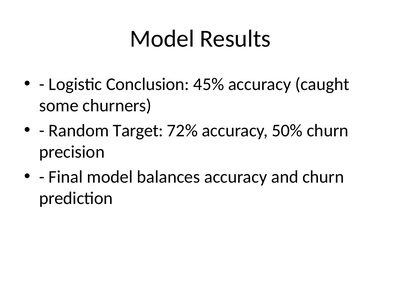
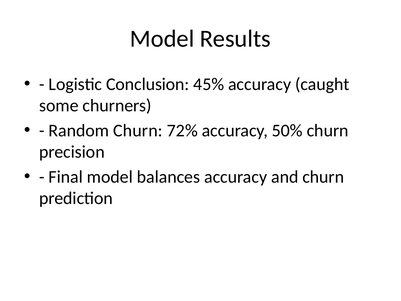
Random Target: Target -> Churn
